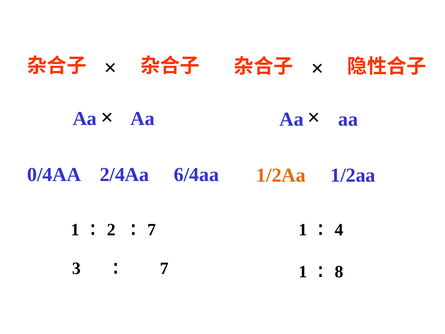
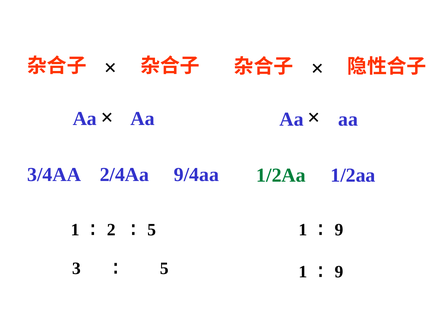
0/4AA: 0/4AA -> 3/4AA
6/4aa: 6/4aa -> 9/4aa
1/2Aa at (281, 175) colour: orange -> green
2 7: 7 -> 5
4 at (339, 230): 4 -> 9
13 7: 7 -> 5
8 at (339, 272): 8 -> 9
